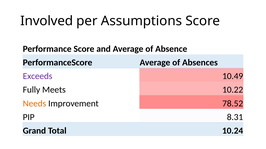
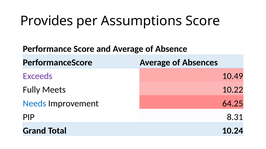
Involved: Involved -> Provides
Needs colour: orange -> blue
78.52: 78.52 -> 64.25
